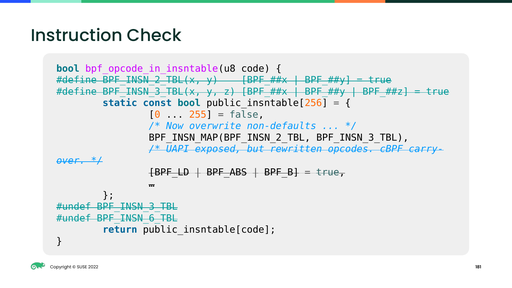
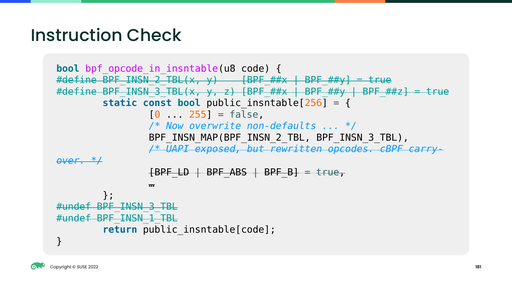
BPF_INSN_6_TBL: BPF_INSN_6_TBL -> BPF_INSN_1_TBL
